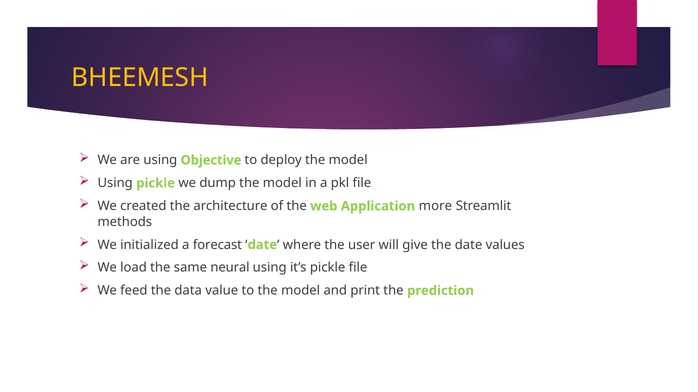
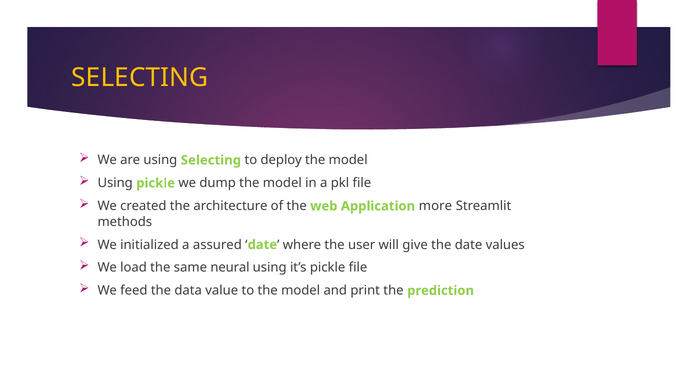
BHEEMESH at (140, 78): BHEEMESH -> SELECTING
using Objective: Objective -> Selecting
forecast: forecast -> assured
